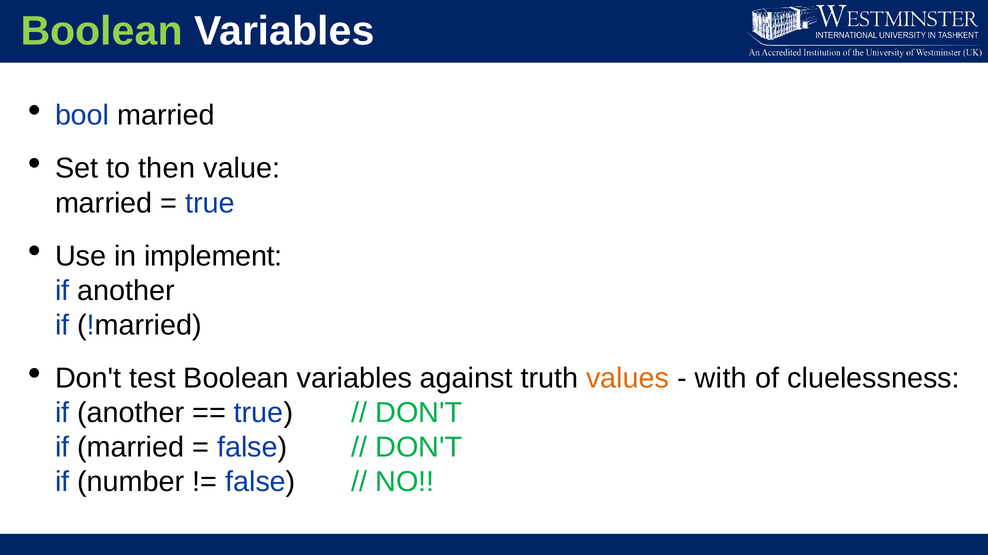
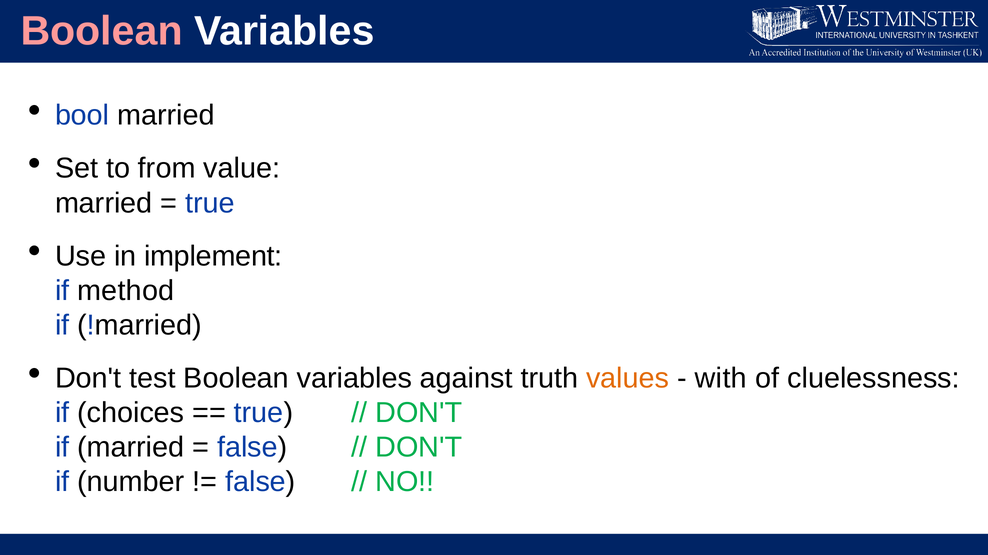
Boolean at (102, 31) colour: light green -> pink
then: then -> from
another at (126, 291): another -> method
another at (131, 413): another -> choices
